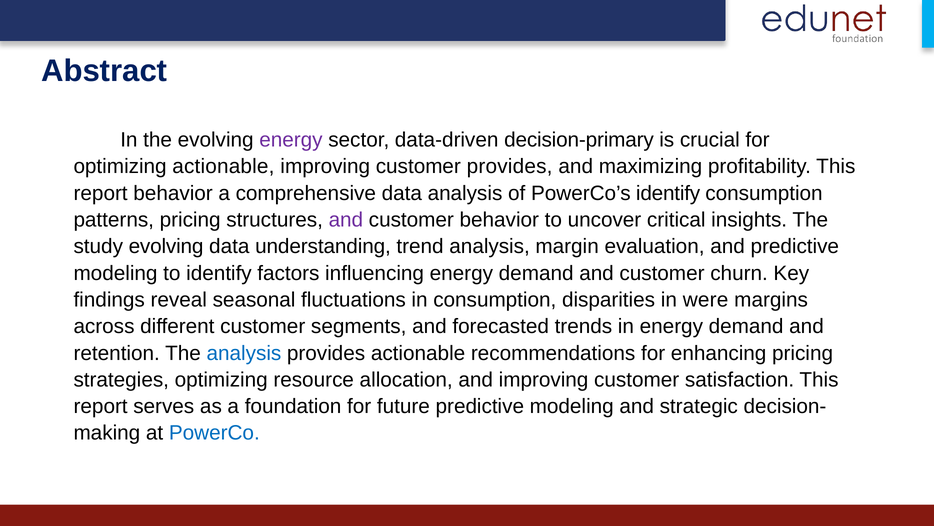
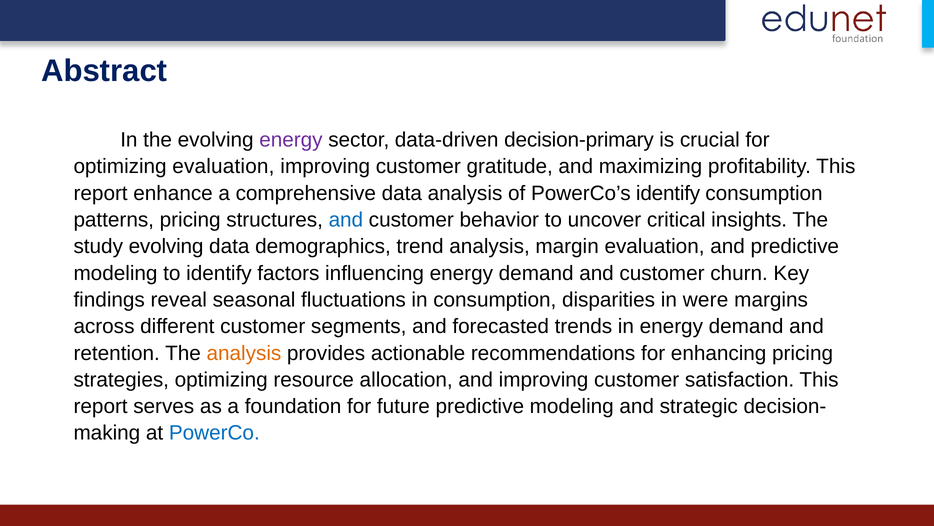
optimizing actionable: actionable -> evaluation
customer provides: provides -> gratitude
report behavior: behavior -> enhance
and at (346, 220) colour: purple -> blue
understanding: understanding -> demographics
analysis at (244, 353) colour: blue -> orange
